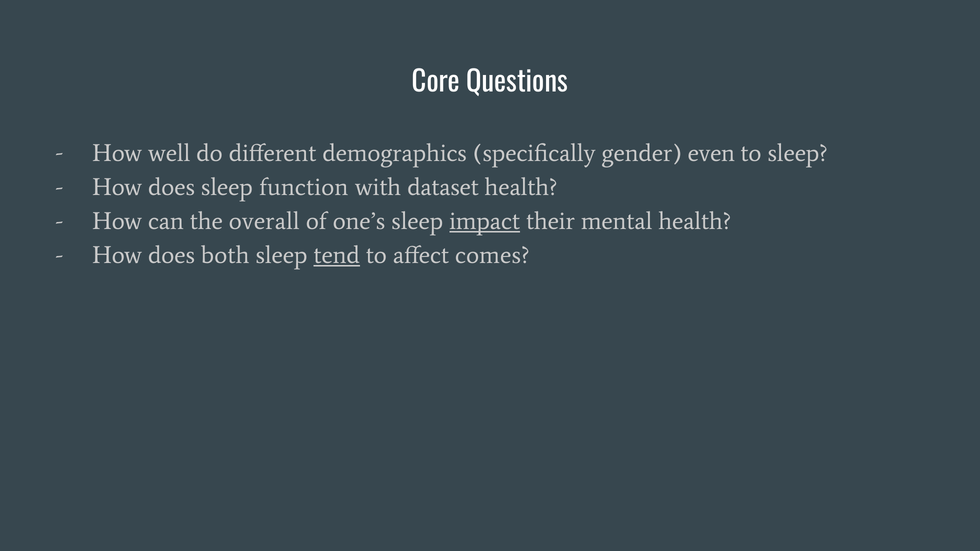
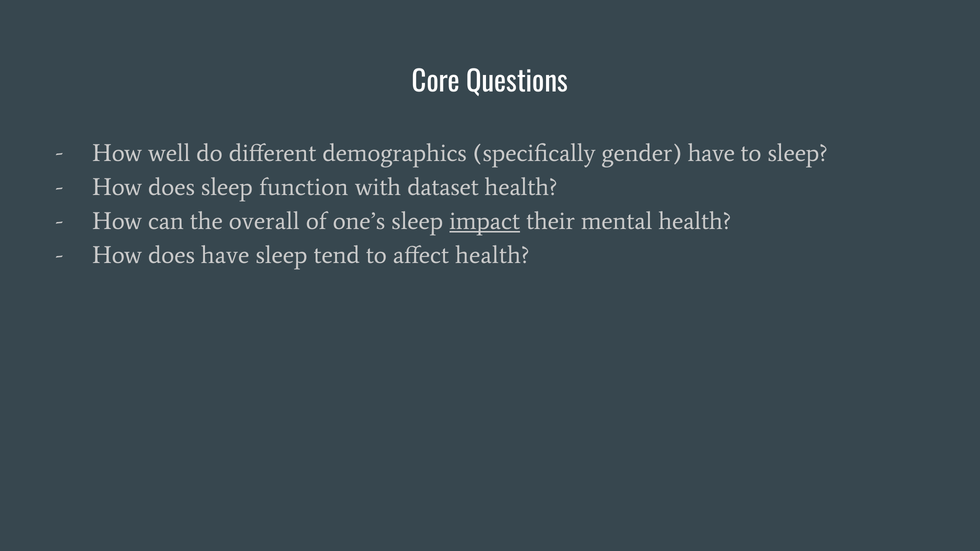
gender even: even -> have
does both: both -> have
tend underline: present -> none
affect comes: comes -> health
